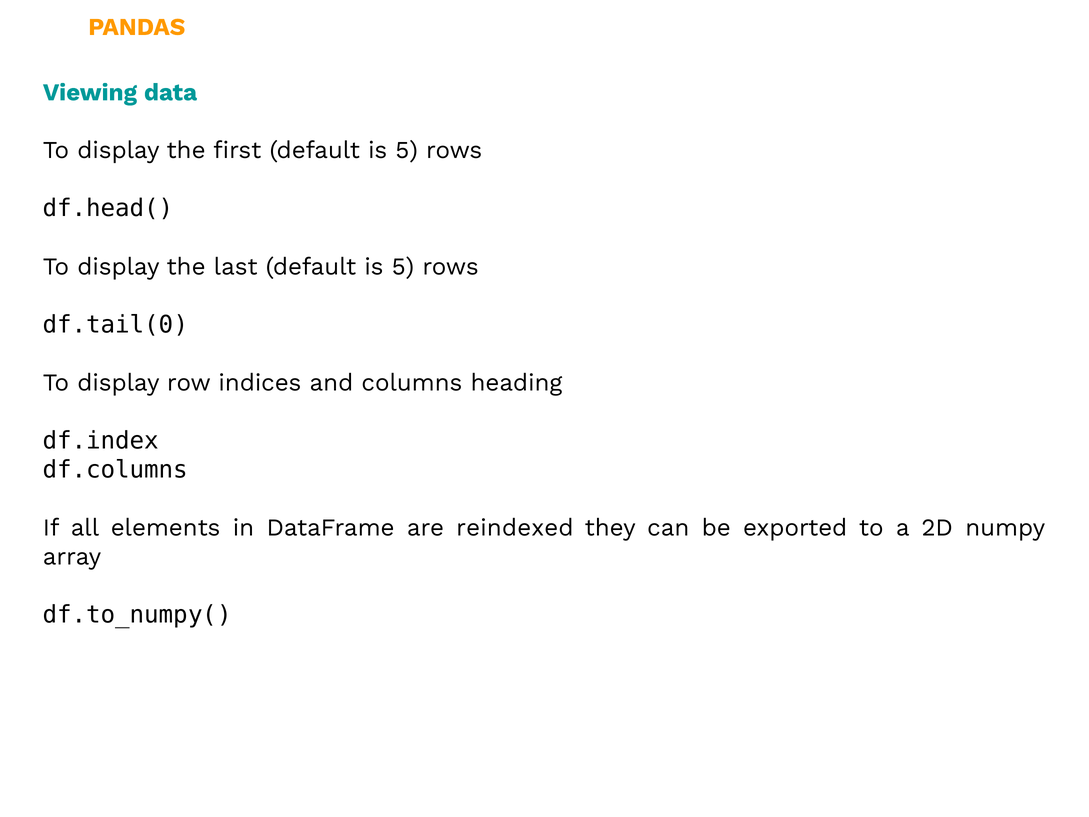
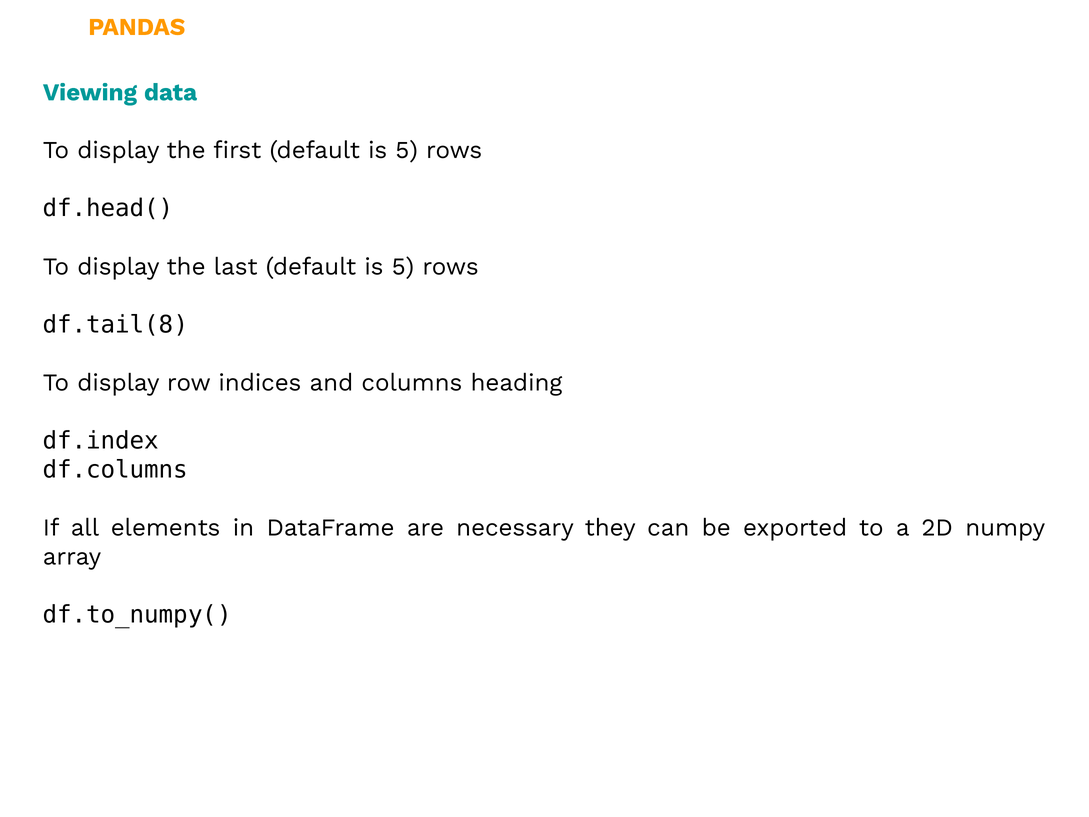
df.tail(0: df.tail(0 -> df.tail(8
reindexed: reindexed -> necessary
